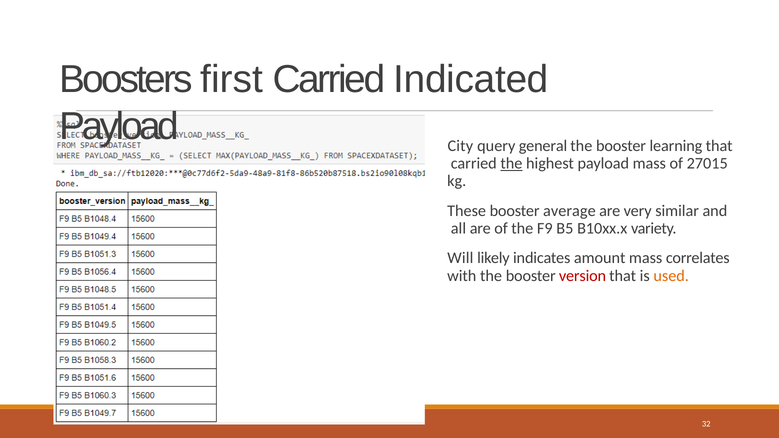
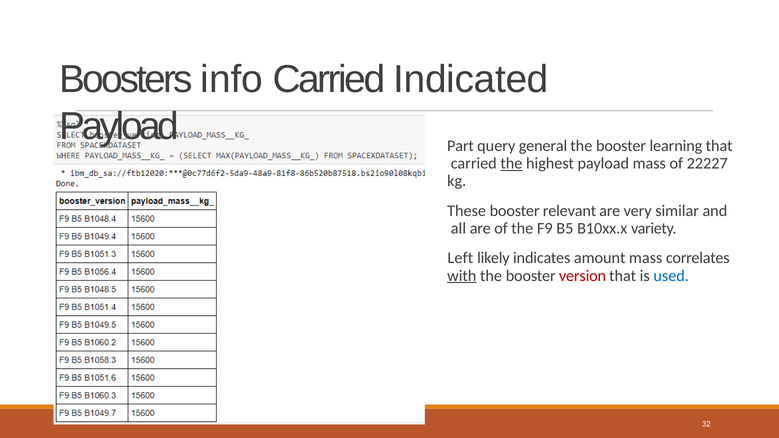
first: first -> info
City: City -> Part
27015: 27015 -> 22227
average: average -> relevant
Will: Will -> Left
with underline: none -> present
used colour: orange -> blue
